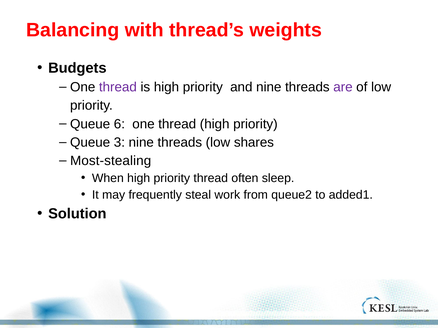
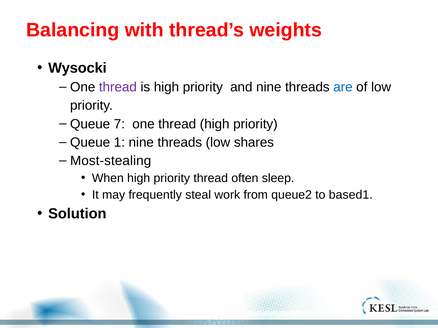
Budgets: Budgets -> Wysocki
are colour: purple -> blue
6: 6 -> 7
3: 3 -> 1
added1: added1 -> based1
